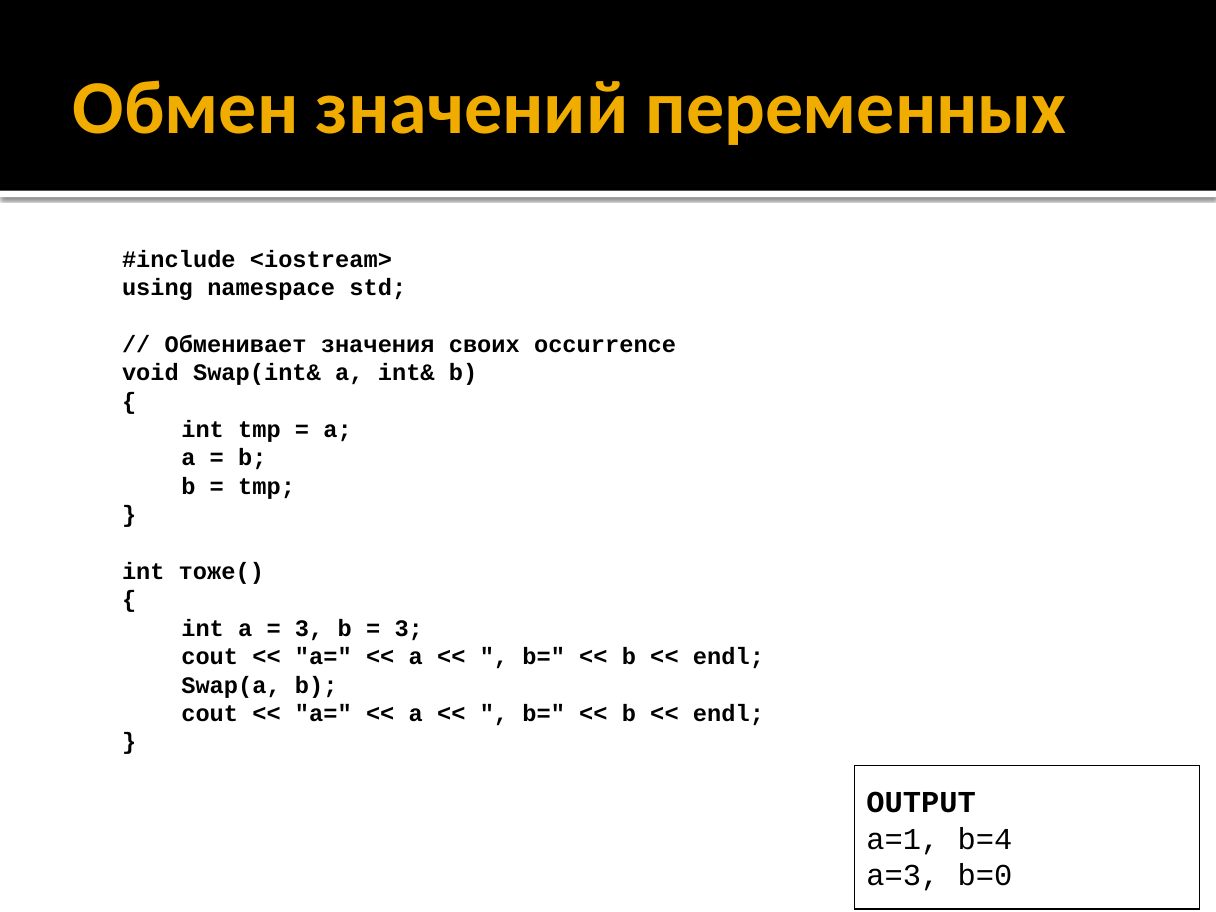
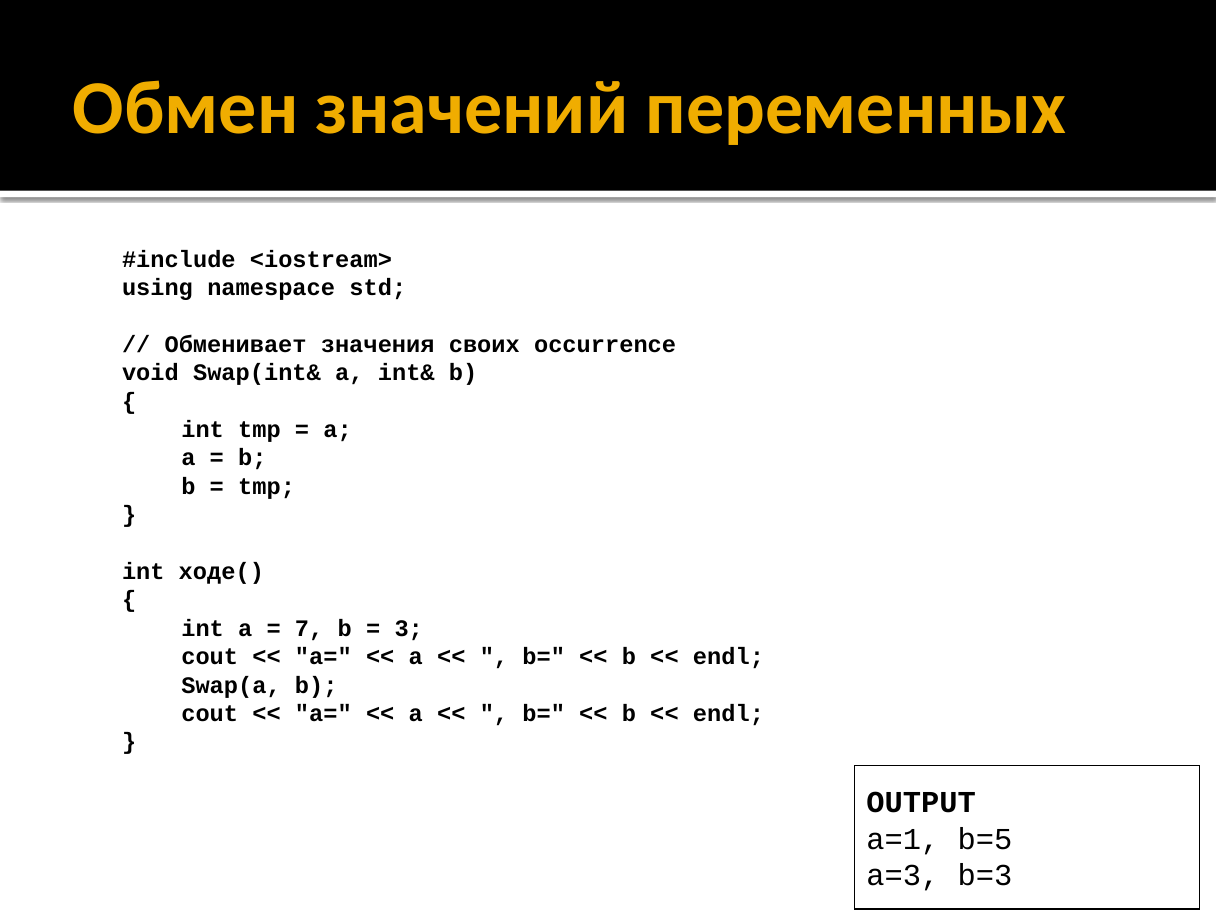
тоже(: тоже( -> ходе(
3 at (309, 628): 3 -> 7
b=4: b=4 -> b=5
b=0: b=0 -> b=3
